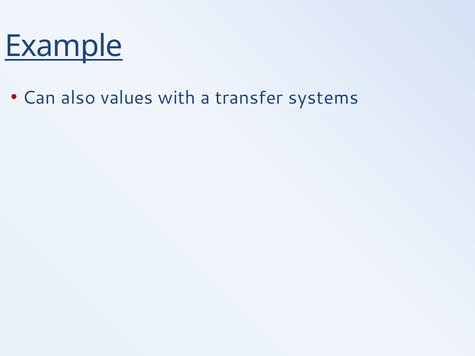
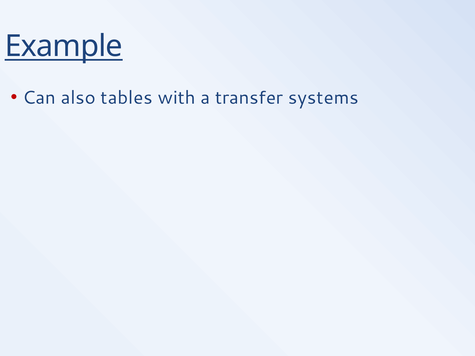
values: values -> tables
